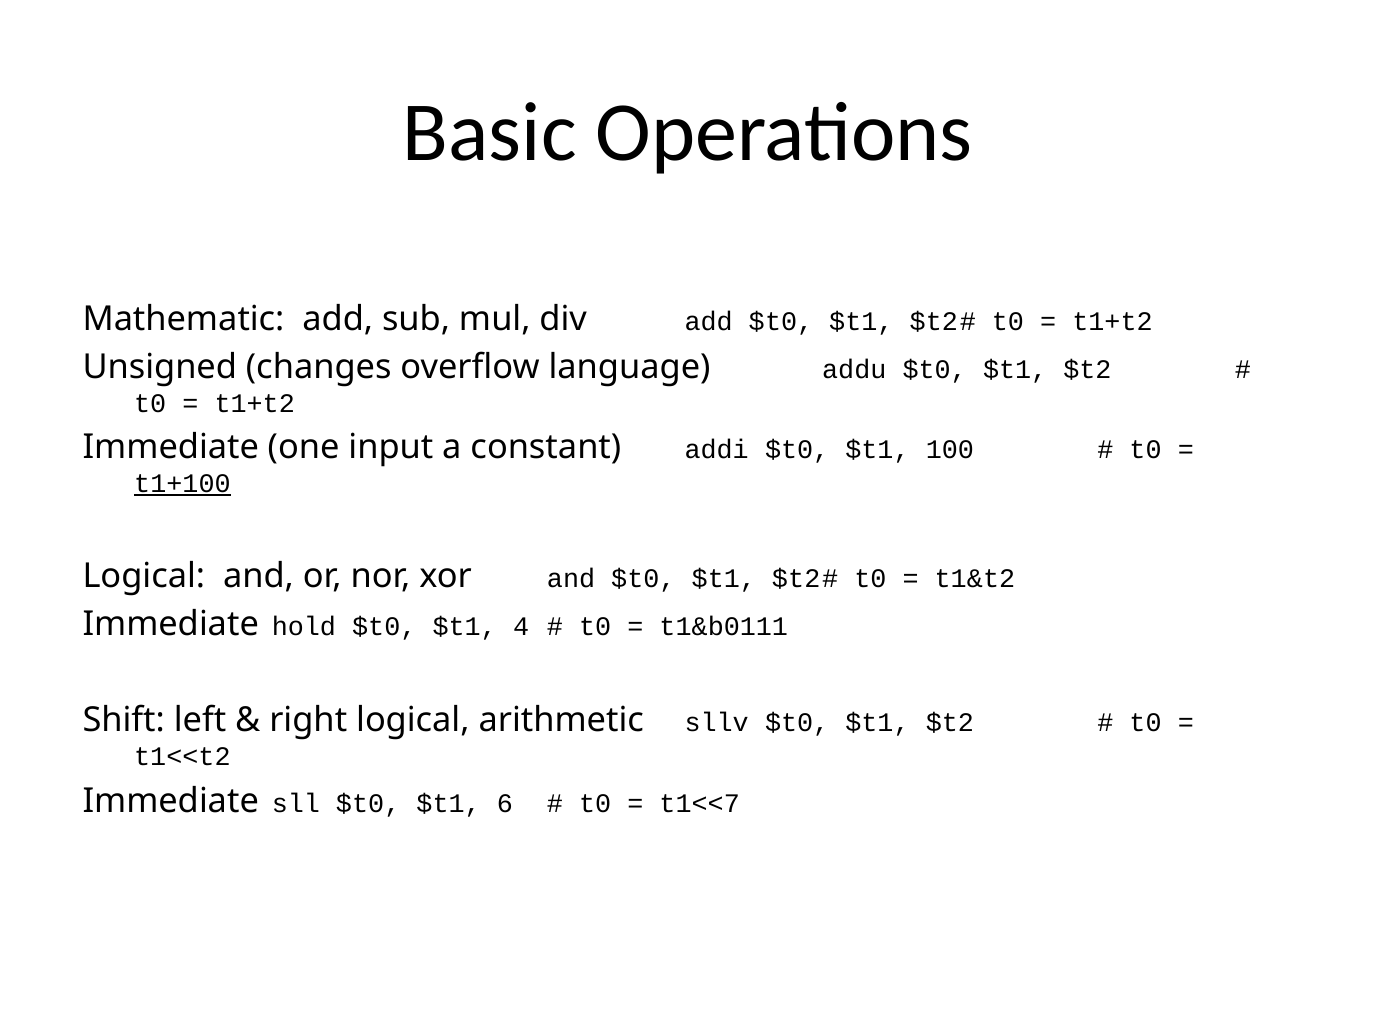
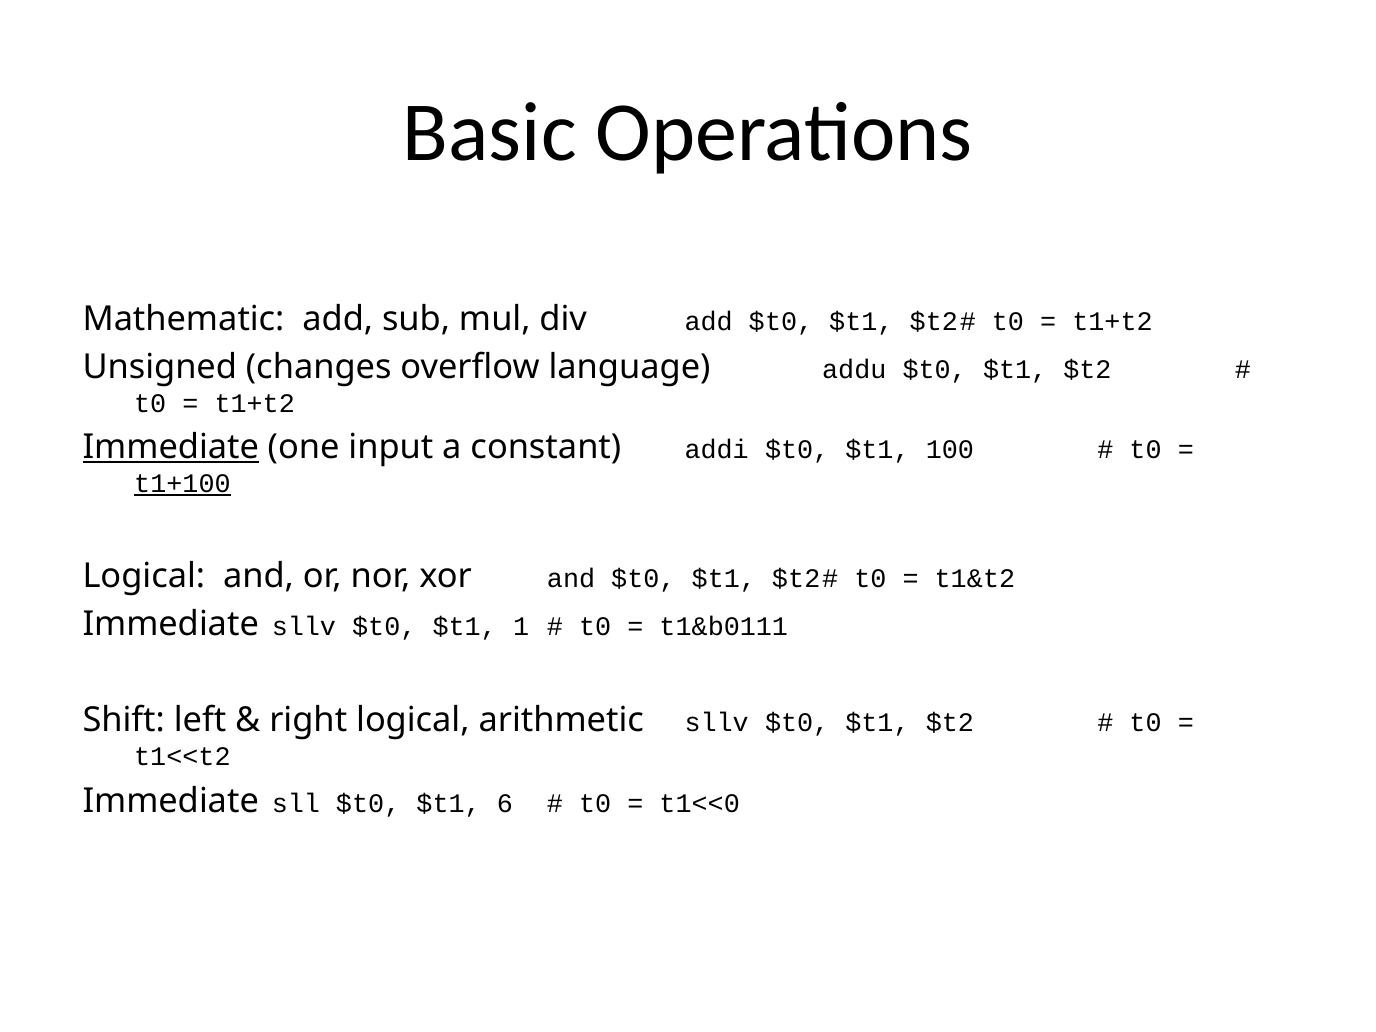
Immediate at (171, 447) underline: none -> present
Immediate hold: hold -> sllv
4: 4 -> 1
t1<<7: t1<<7 -> t1<<0
